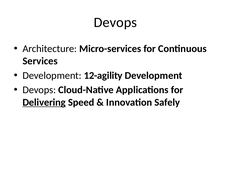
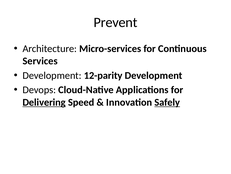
Devops at (115, 22): Devops -> Prevent
12-agility: 12-agility -> 12-parity
Safely underline: none -> present
